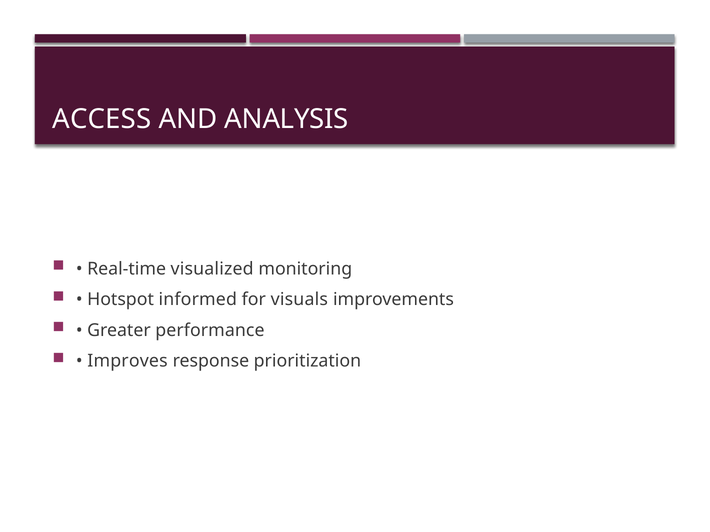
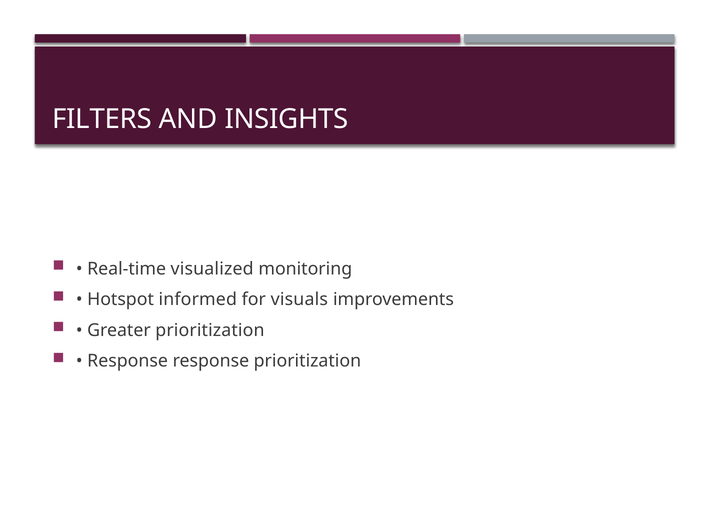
ACCESS: ACCESS -> FILTERS
ANALYSIS: ANALYSIS -> INSIGHTS
Greater performance: performance -> prioritization
Improves at (127, 361): Improves -> Response
